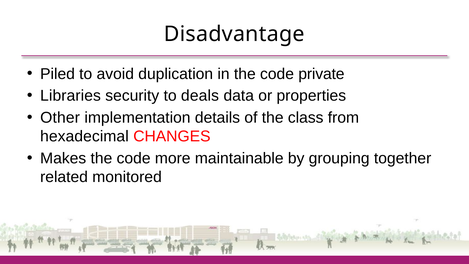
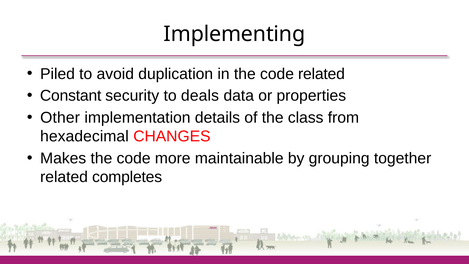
Disadvantage: Disadvantage -> Implementing
code private: private -> related
Libraries: Libraries -> Constant
monitored: monitored -> completes
